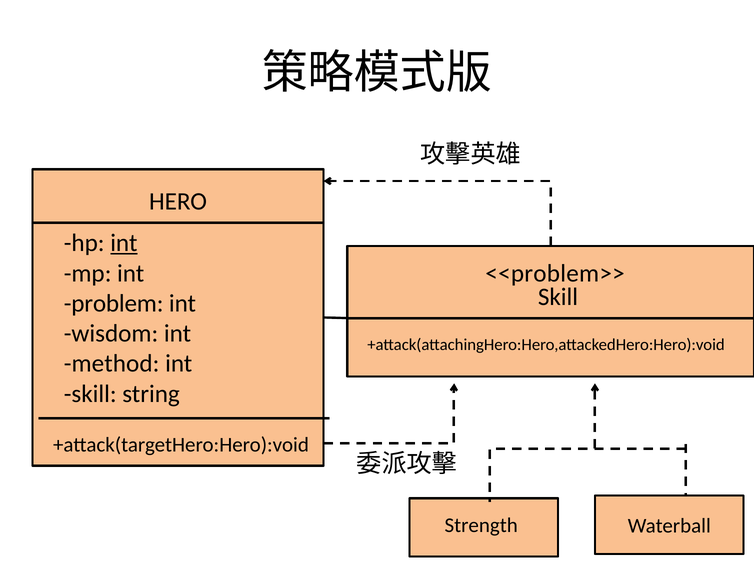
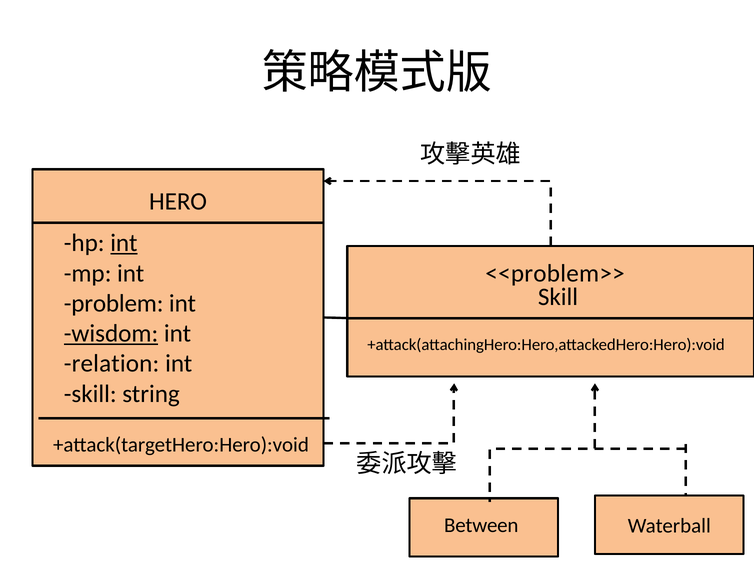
wisdom underline: none -> present
method: method -> relation
Strength: Strength -> Between
